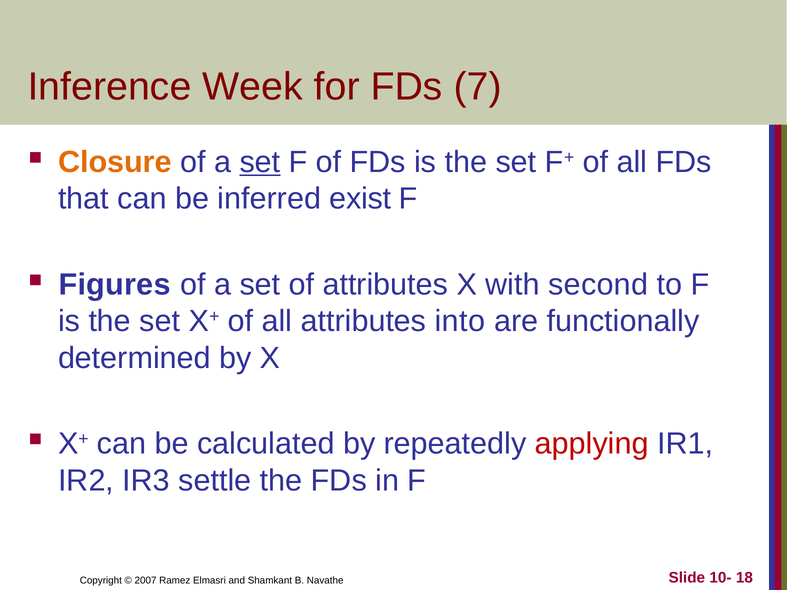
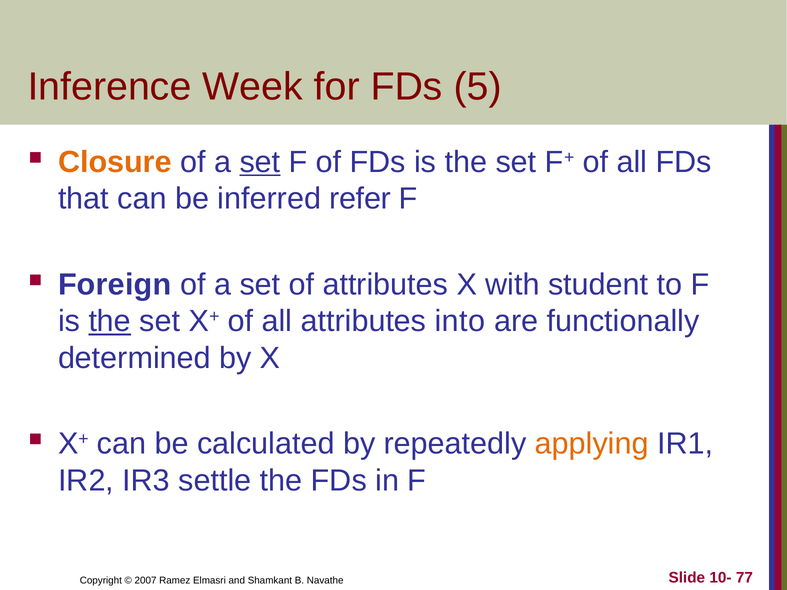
7: 7 -> 5
exist: exist -> refer
Figures: Figures -> Foreign
second: second -> student
the at (110, 321) underline: none -> present
applying colour: red -> orange
18: 18 -> 77
